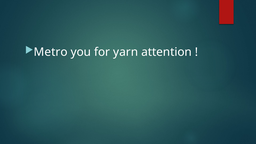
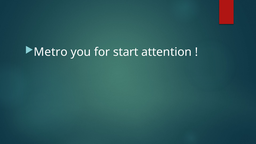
yarn: yarn -> start
